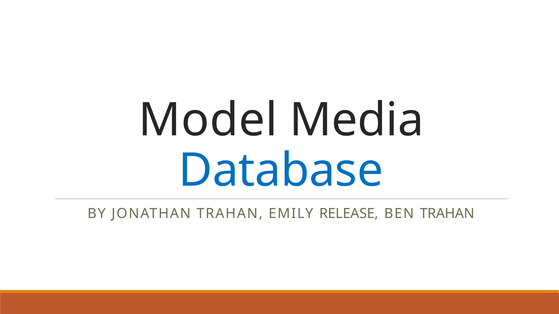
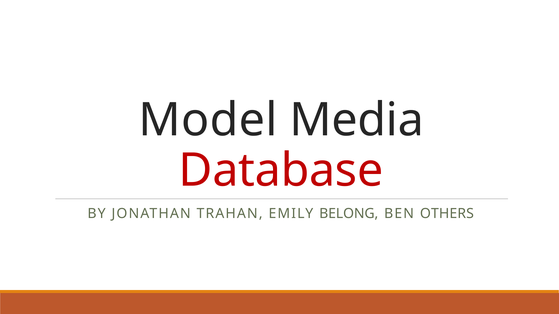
Database colour: blue -> red
RELEASE: RELEASE -> BELONG
BEN TRAHAN: TRAHAN -> OTHERS
